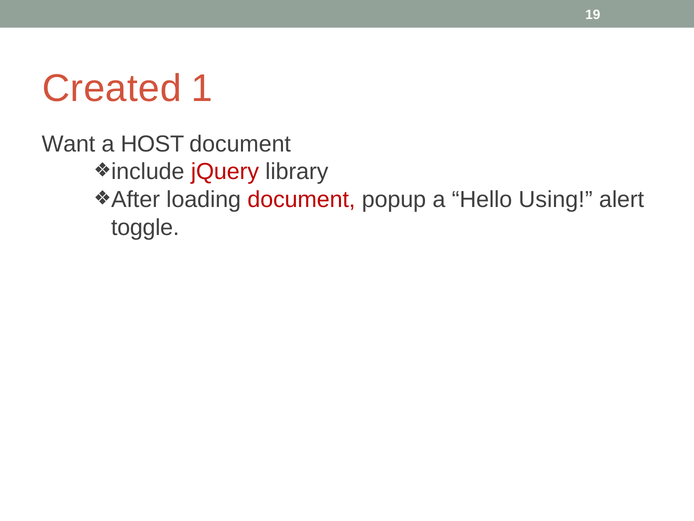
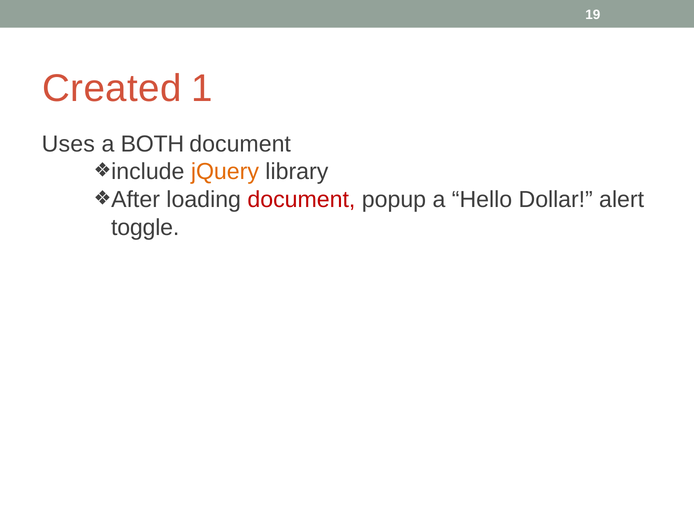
Want: Want -> Uses
HOST: HOST -> BOTH
jQuery colour: red -> orange
Using: Using -> Dollar
